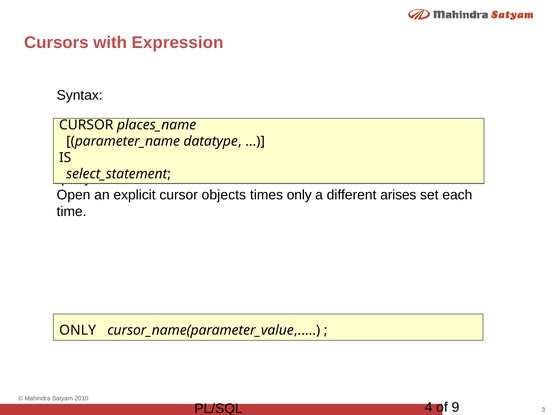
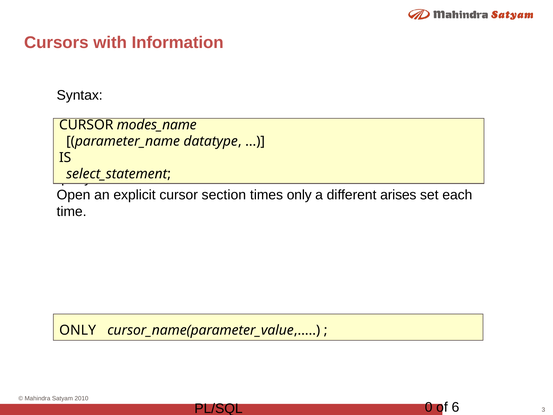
Expression: Expression -> Information
places_name: places_name -> modes_name
objects: objects -> section
4: 4 -> 0
9: 9 -> 6
